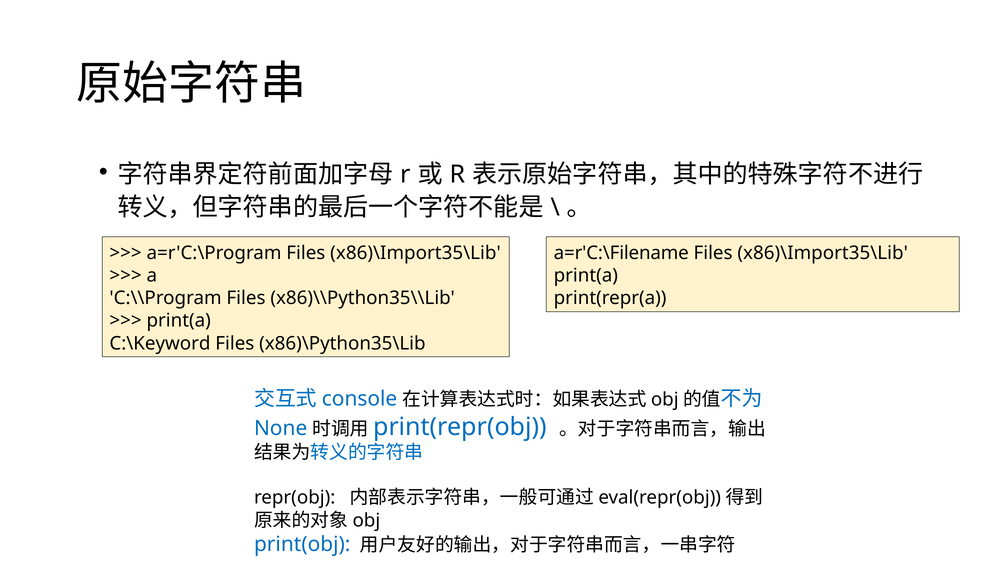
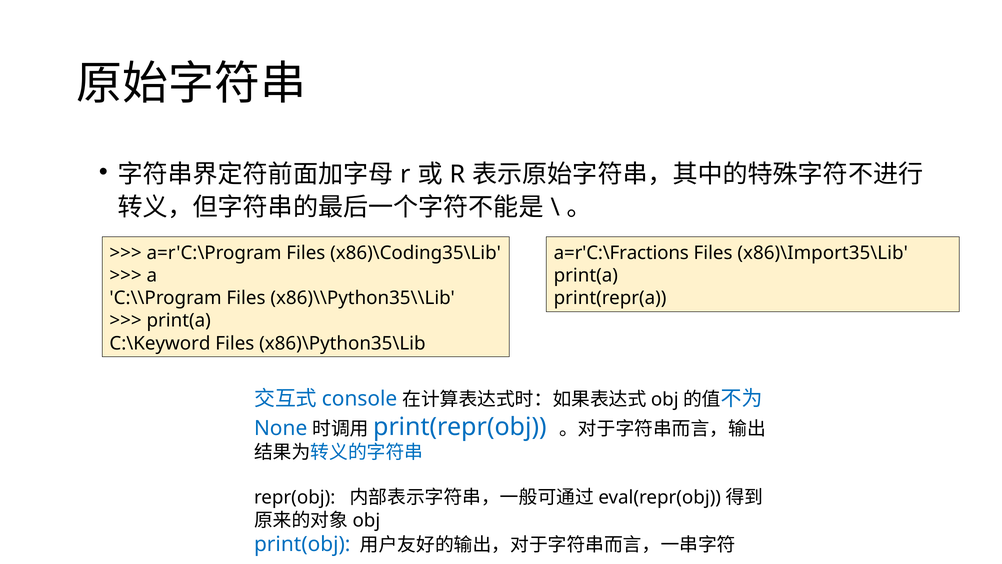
a=r'C:\Program Files x86)\Import35\Lib: x86)\Import35\Lib -> x86)\Coding35\Lib
a=r'C:\Filename: a=r'C:\Filename -> a=r'C:\Fractions
